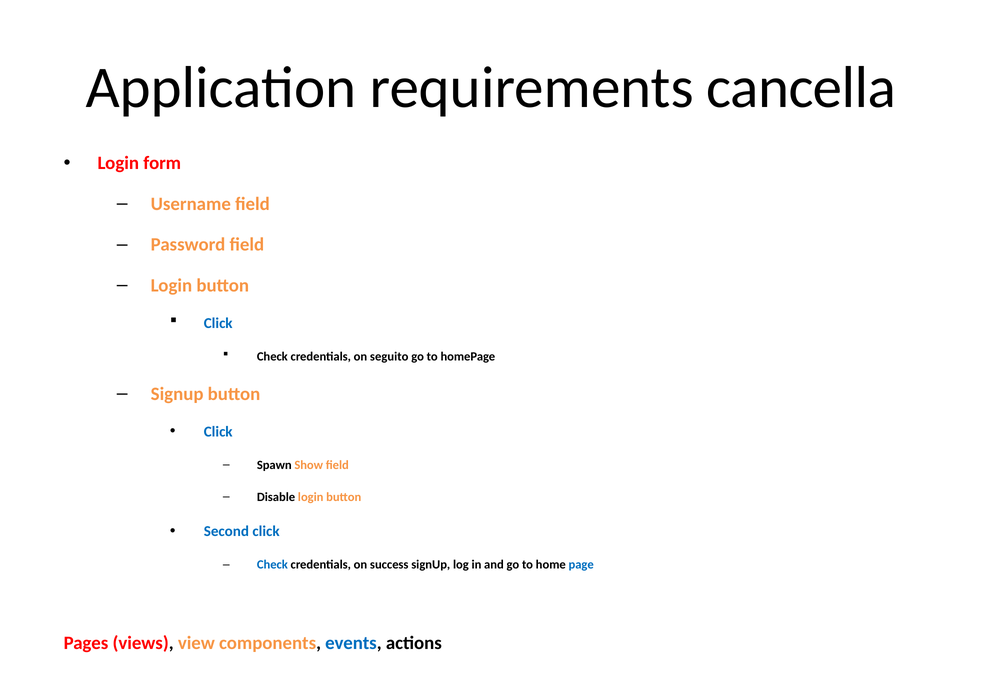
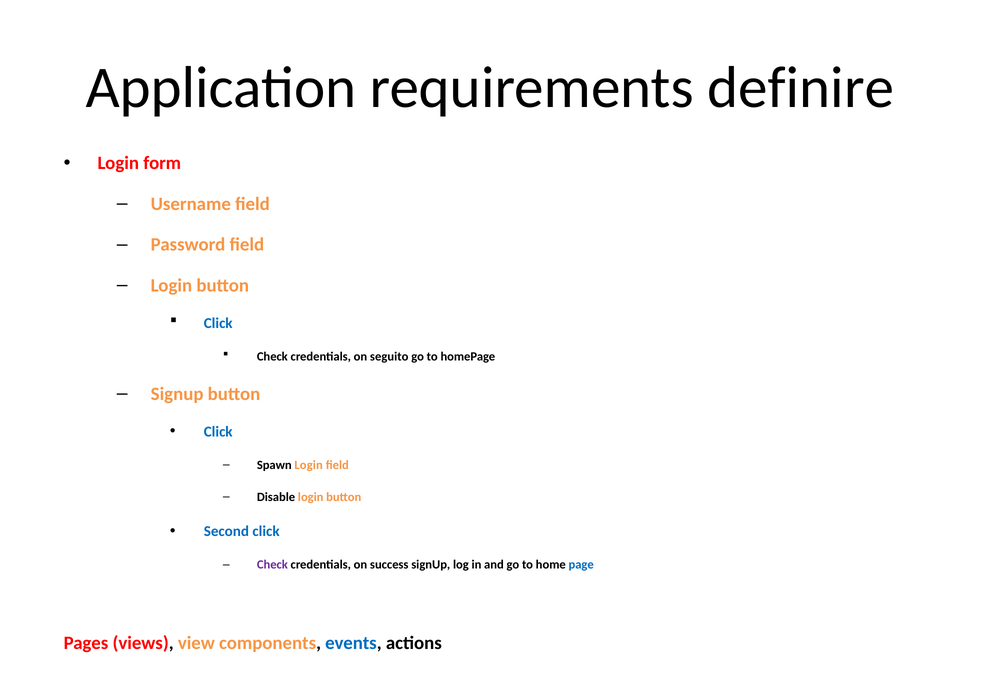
cancella: cancella -> definire
Spawn Show: Show -> Login
Check at (272, 565) colour: blue -> purple
